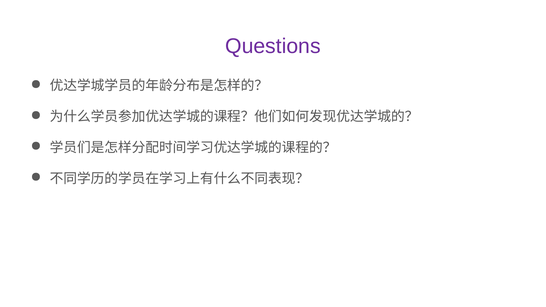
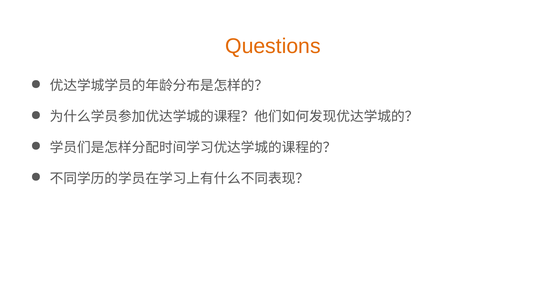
Questions colour: purple -> orange
